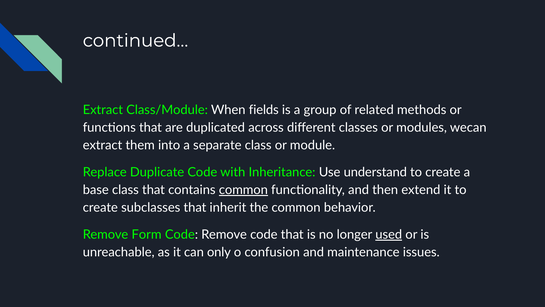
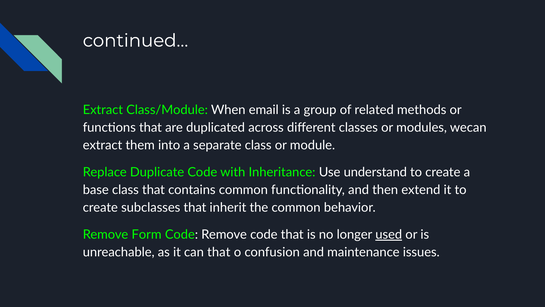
fields: fields -> email
common at (243, 190) underline: present -> none
can only: only -> that
